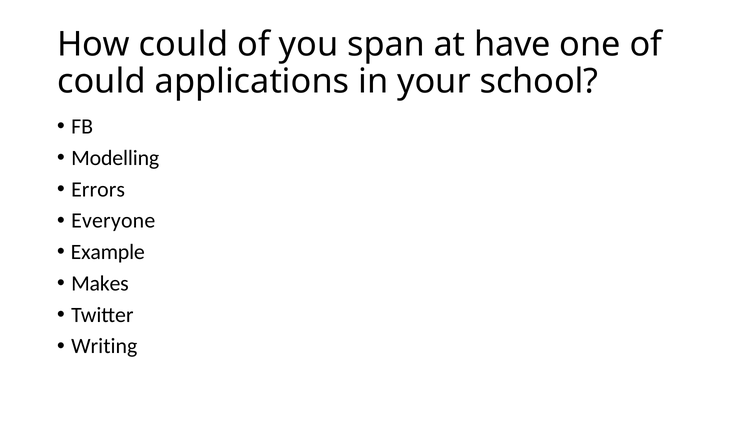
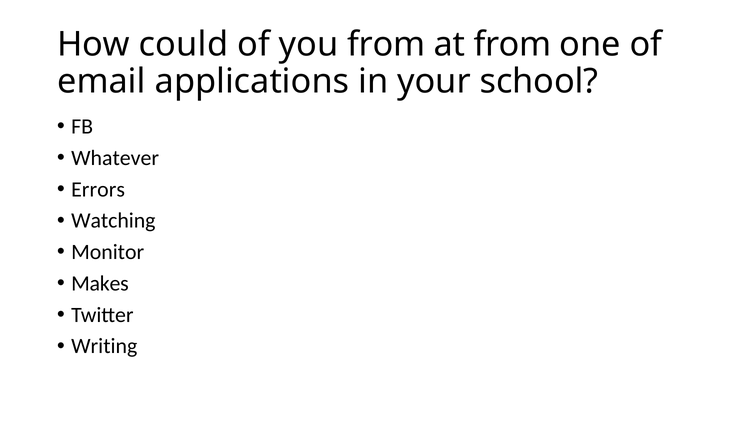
you span: span -> from
at have: have -> from
could at (101, 81): could -> email
Modelling: Modelling -> Whatever
Everyone: Everyone -> Watching
Example: Example -> Monitor
